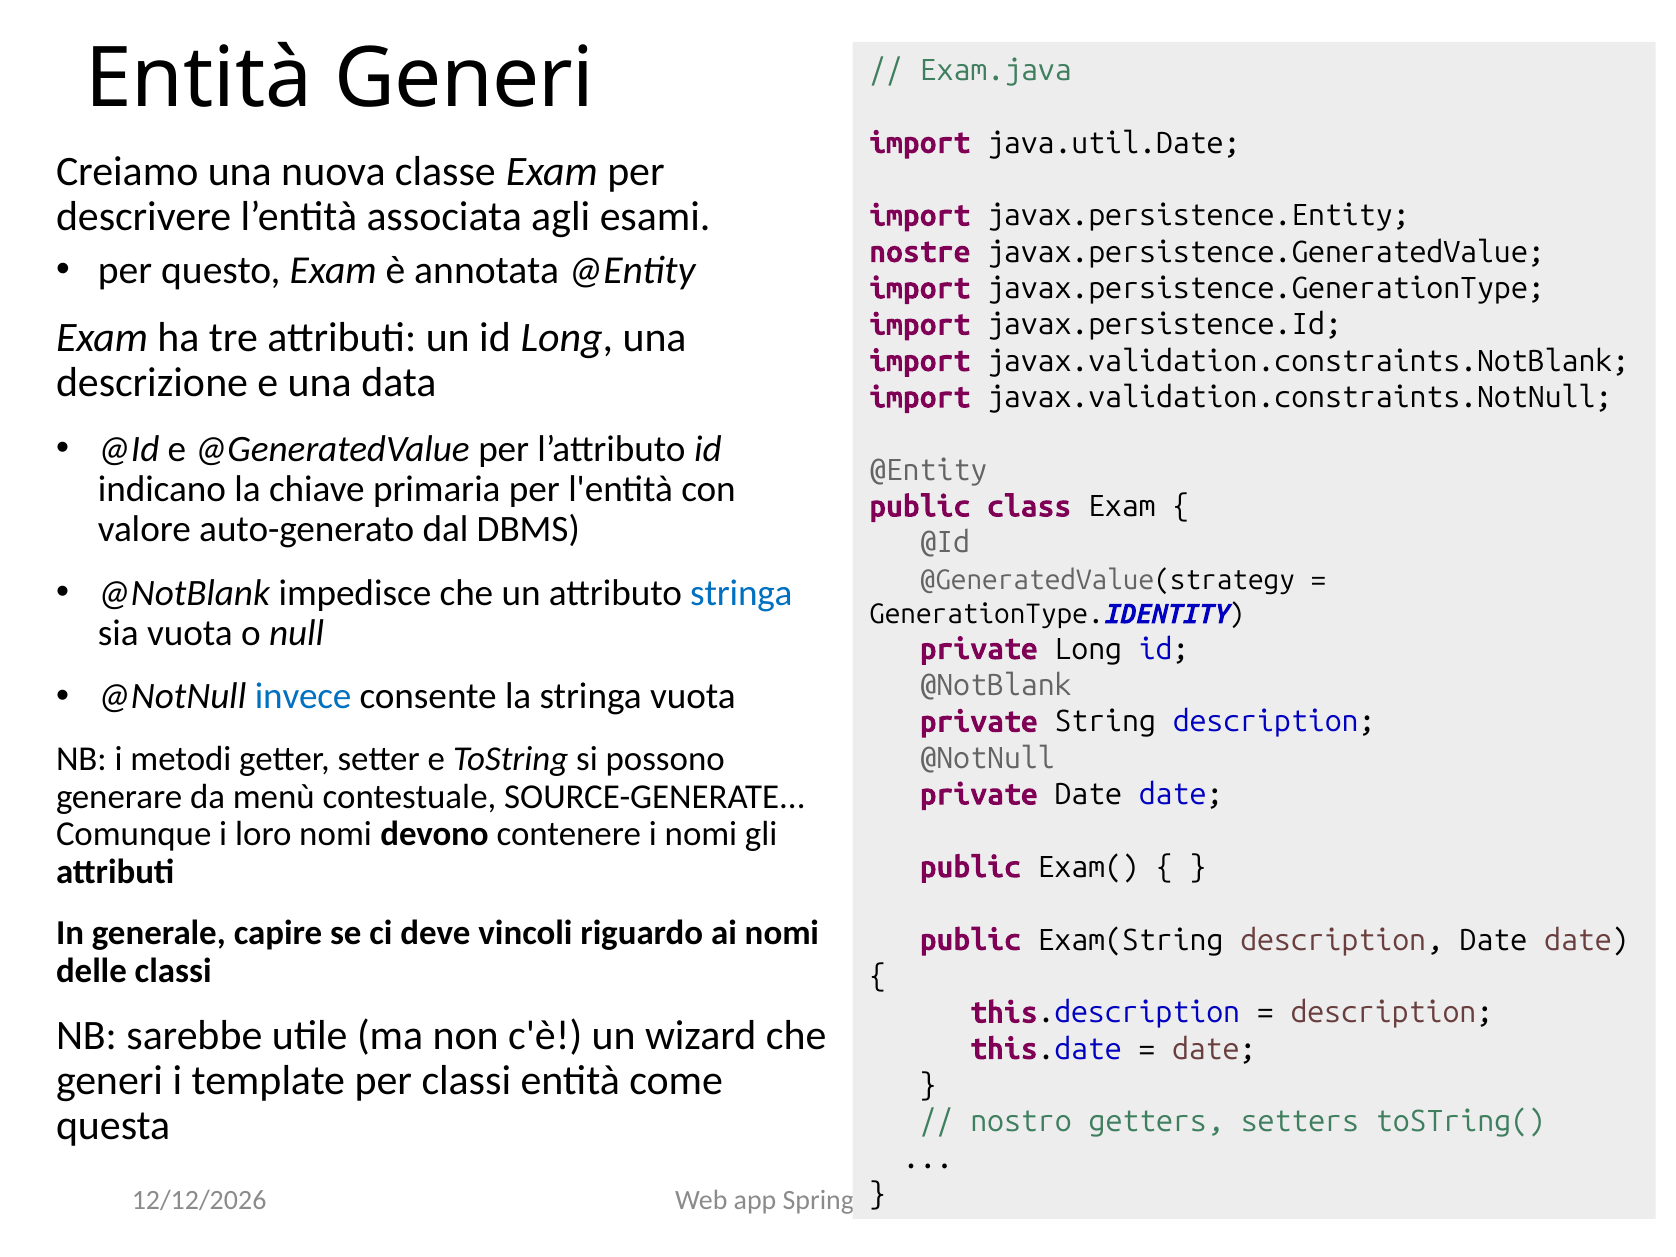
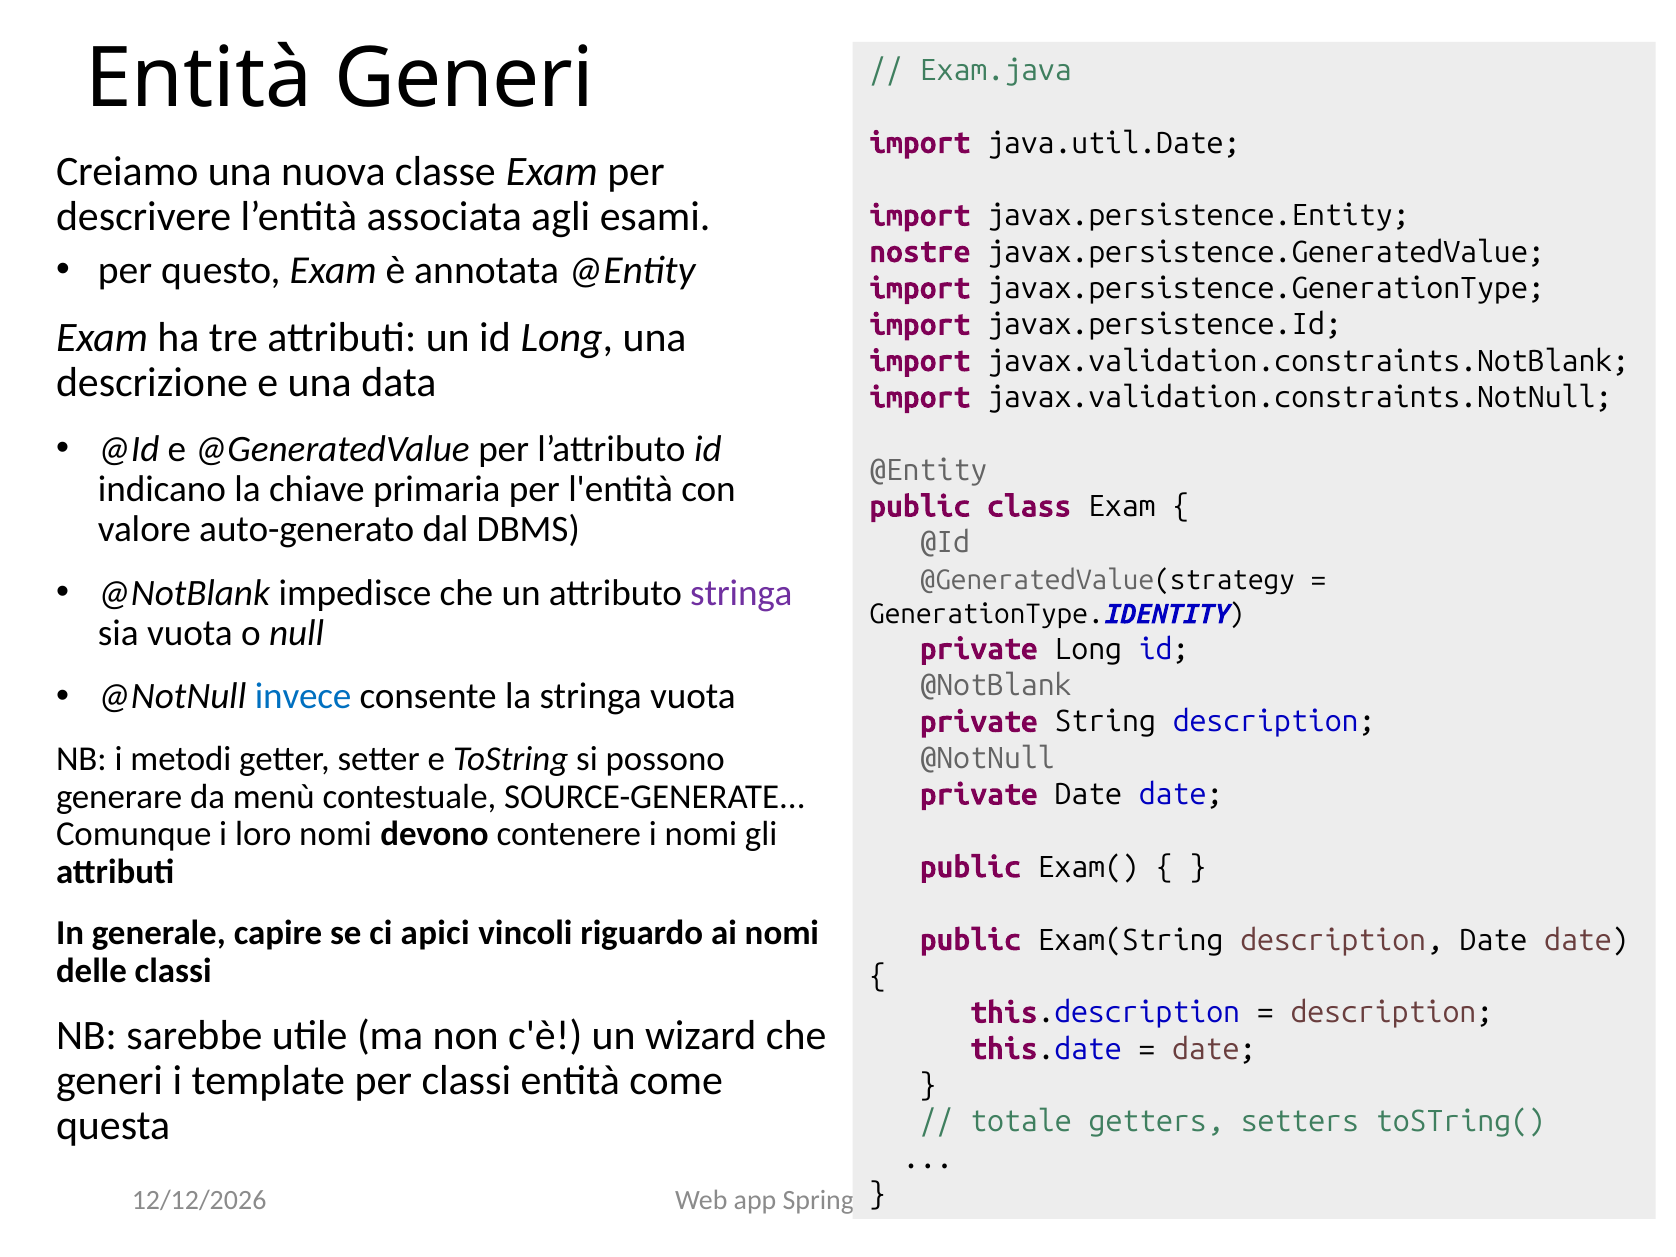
stringa at (741, 593) colour: blue -> purple
deve: deve -> apici
nostro: nostro -> totale
